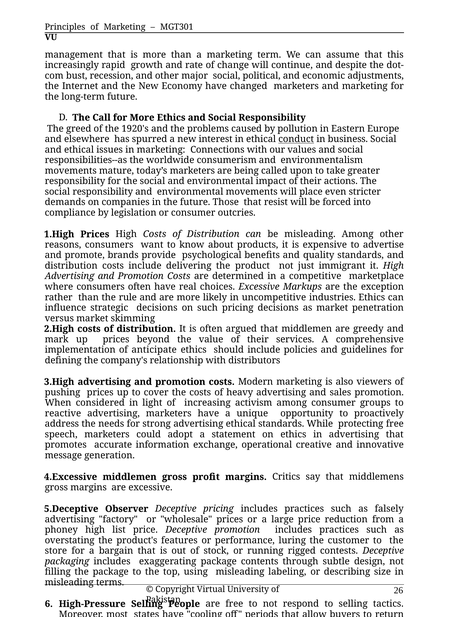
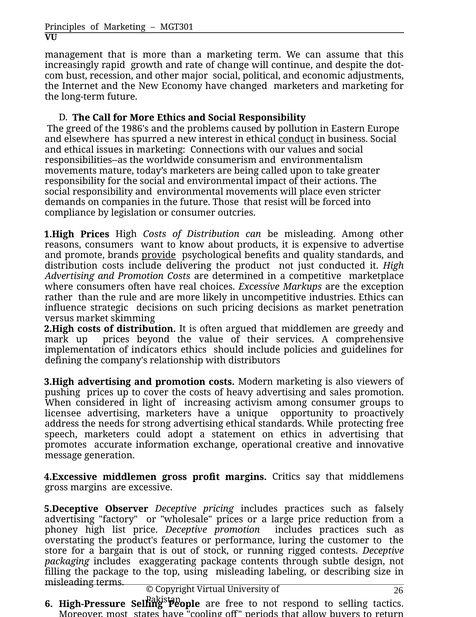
1920's: 1920's -> 1986's
provide at (159, 255) underline: none -> present
immigrant: immigrant -> conducted
anticipate: anticipate -> indicators
reactive: reactive -> licensee
